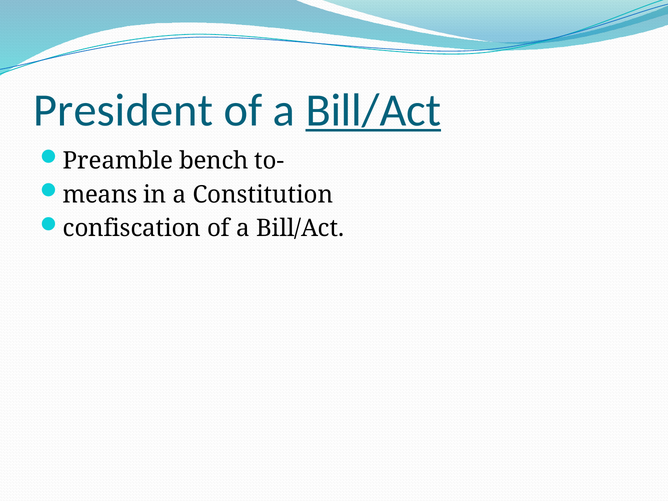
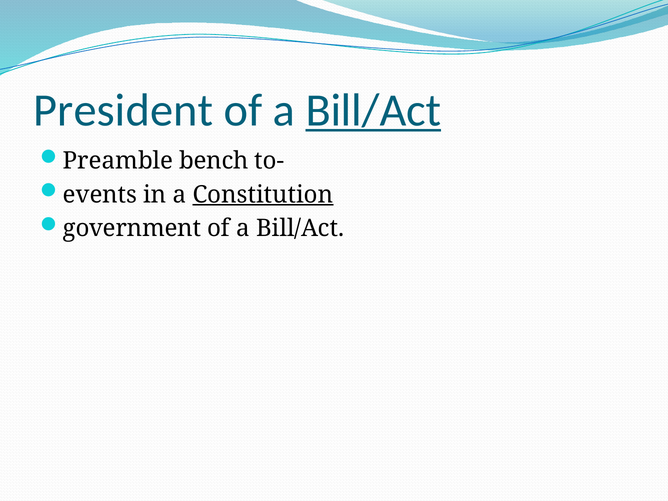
means: means -> events
Constitution underline: none -> present
confiscation: confiscation -> government
